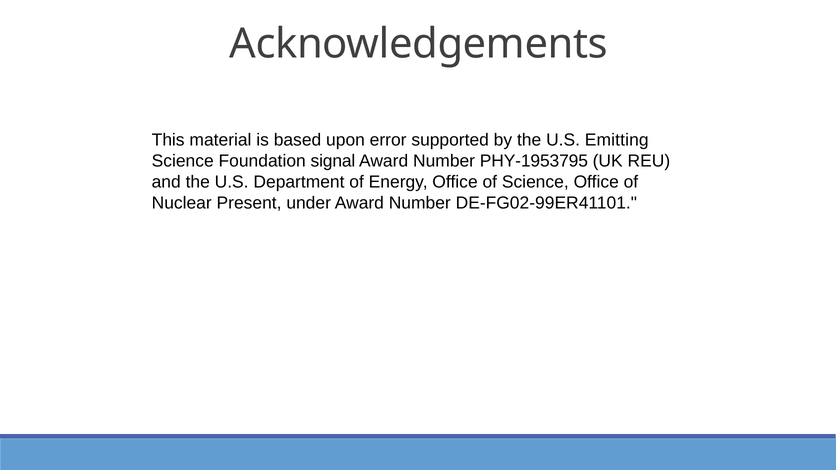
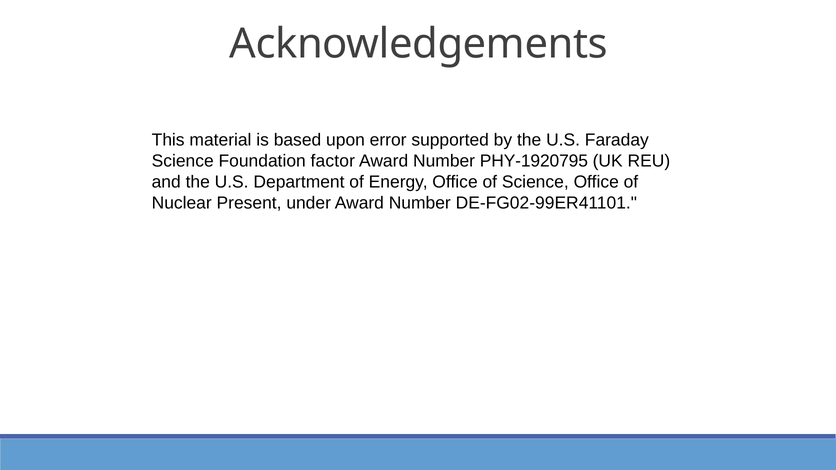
Emitting: Emitting -> Faraday
signal: signal -> factor
PHY-1953795: PHY-1953795 -> PHY-1920795
